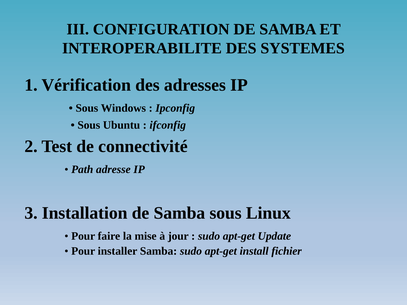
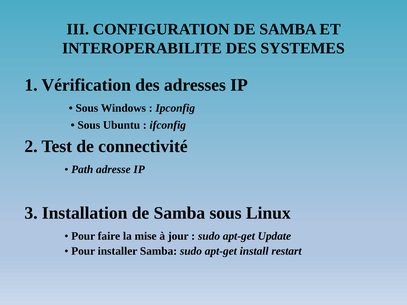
fichier: fichier -> restart
